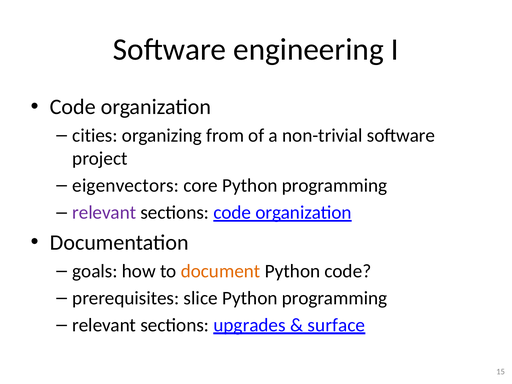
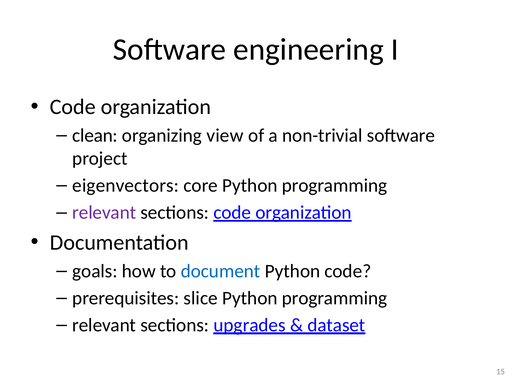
cities: cities -> clean
from: from -> view
document colour: orange -> blue
surface: surface -> dataset
